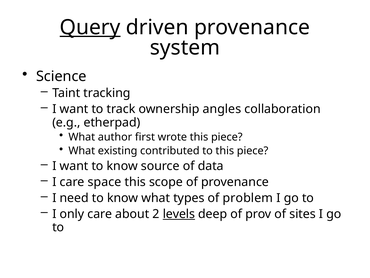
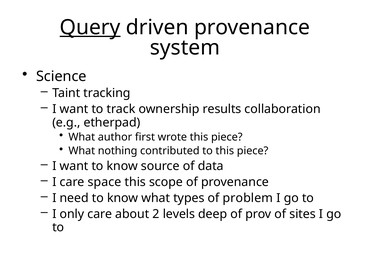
angles: angles -> results
existing: existing -> nothing
levels underline: present -> none
